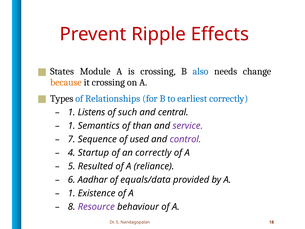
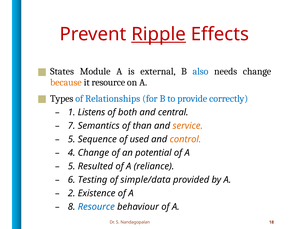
Ripple underline: none -> present
is crossing: crossing -> external
it crossing: crossing -> resource
earliest: earliest -> provide
such: such -> both
1 at (72, 126): 1 -> 7
service colour: purple -> orange
7 at (72, 139): 7 -> 5
control colour: purple -> orange
4 Startup: Startup -> Change
an correctly: correctly -> potential
Aadhar: Aadhar -> Testing
equals/data: equals/data -> simple/data
1 at (72, 193): 1 -> 2
Resource at (96, 206) colour: purple -> blue
